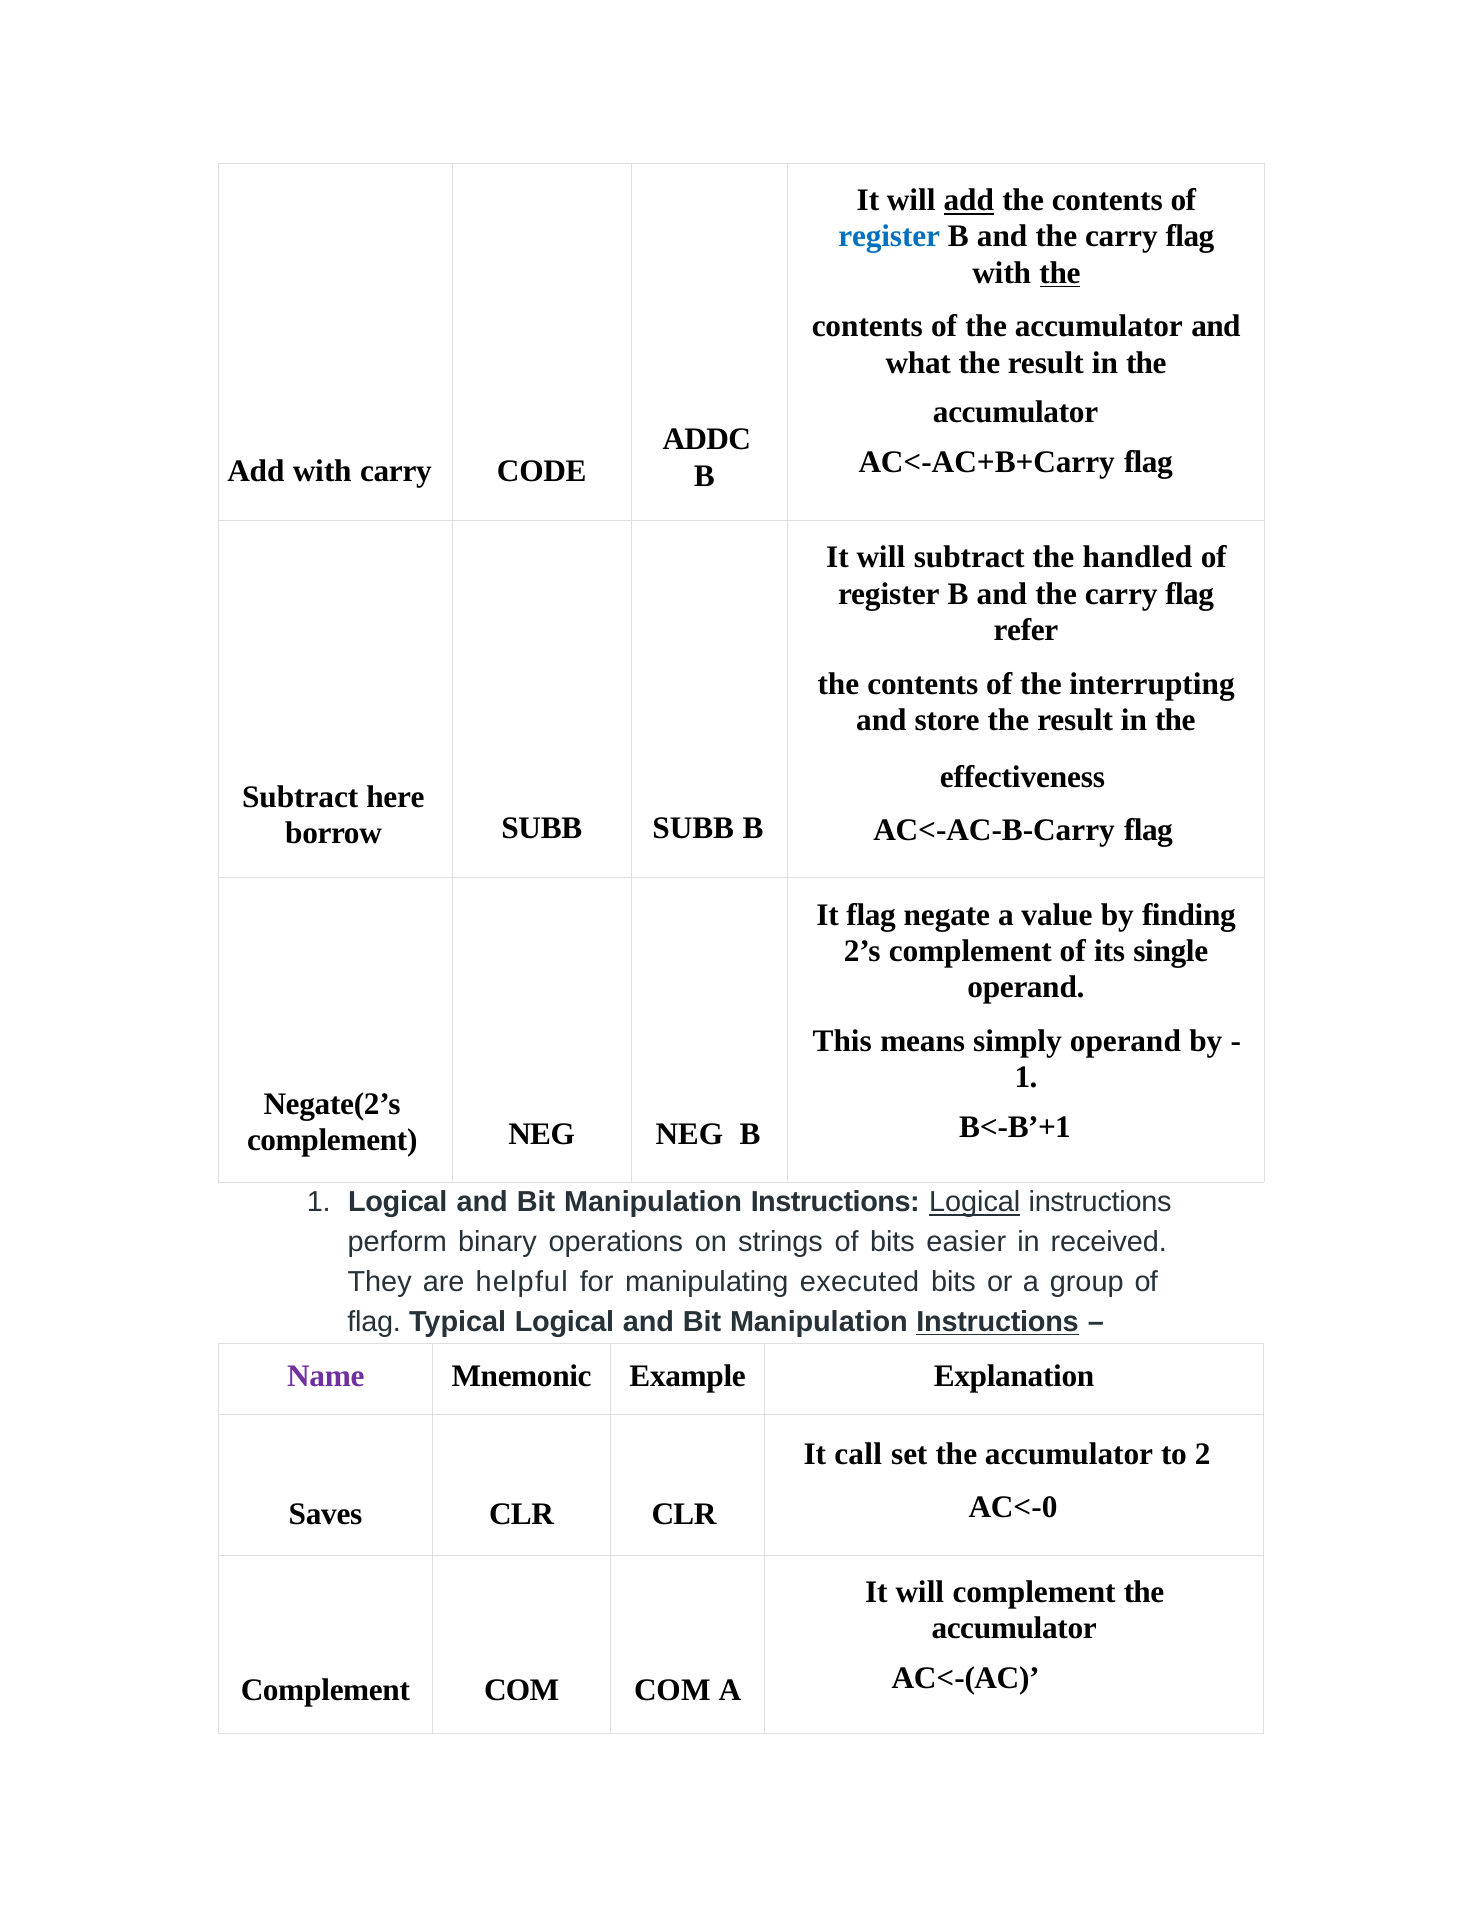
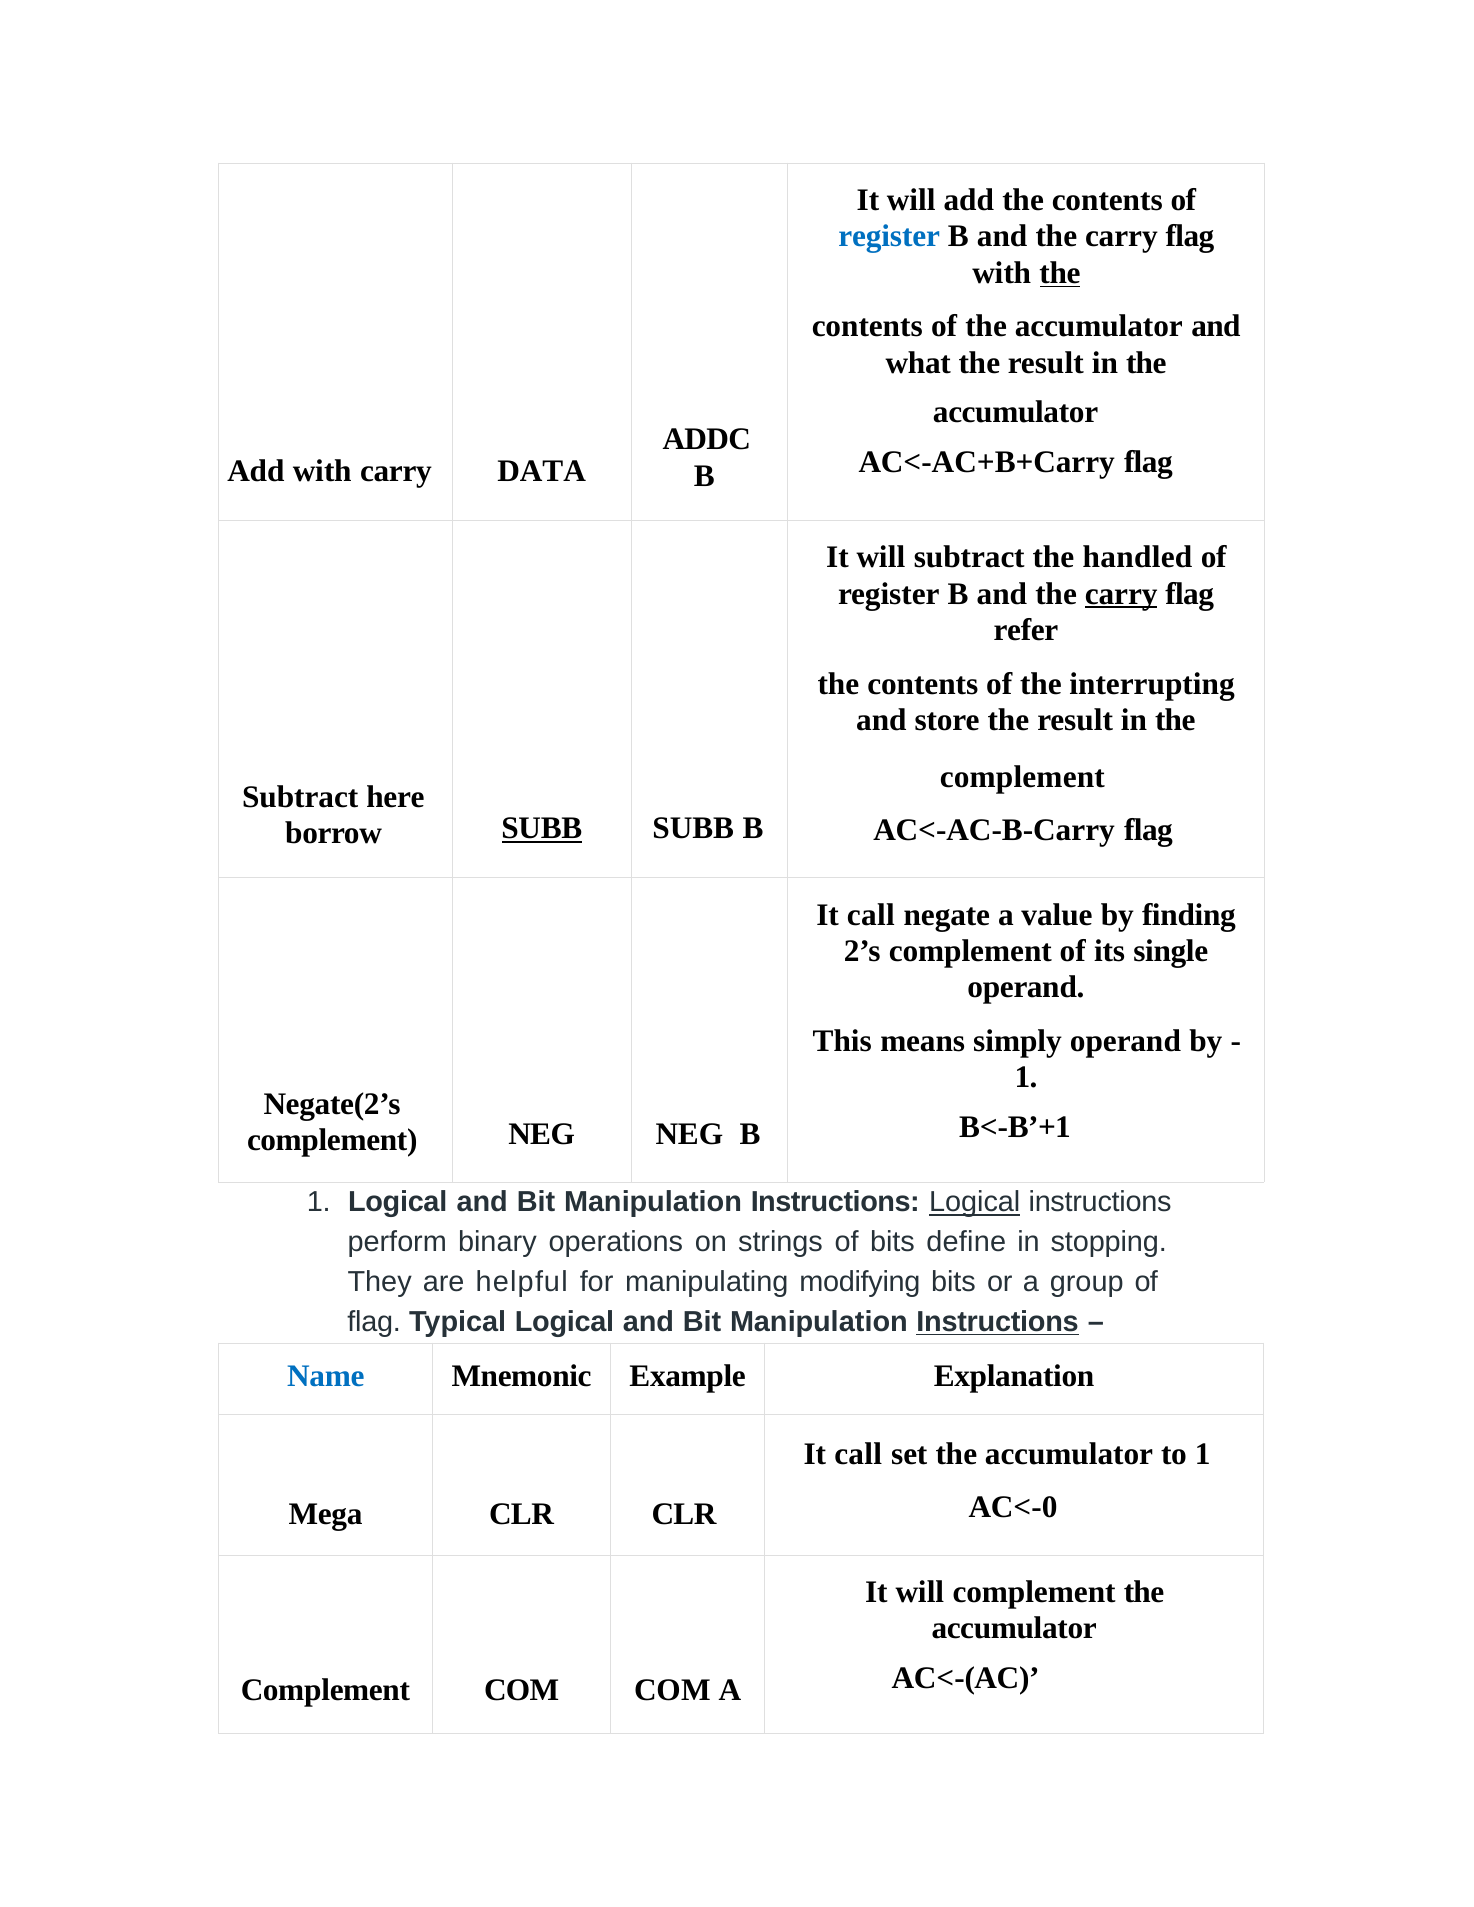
add at (969, 200) underline: present -> none
CODE: CODE -> DATA
carry at (1121, 594) underline: none -> present
effectiveness at (1022, 777): effectiveness -> complement
SUBB at (542, 829) underline: none -> present
flag at (871, 915): flag -> call
easier: easier -> define
received: received -> stopping
executed: executed -> modifying
Name colour: purple -> blue
to 2: 2 -> 1
Saves: Saves -> Mega
